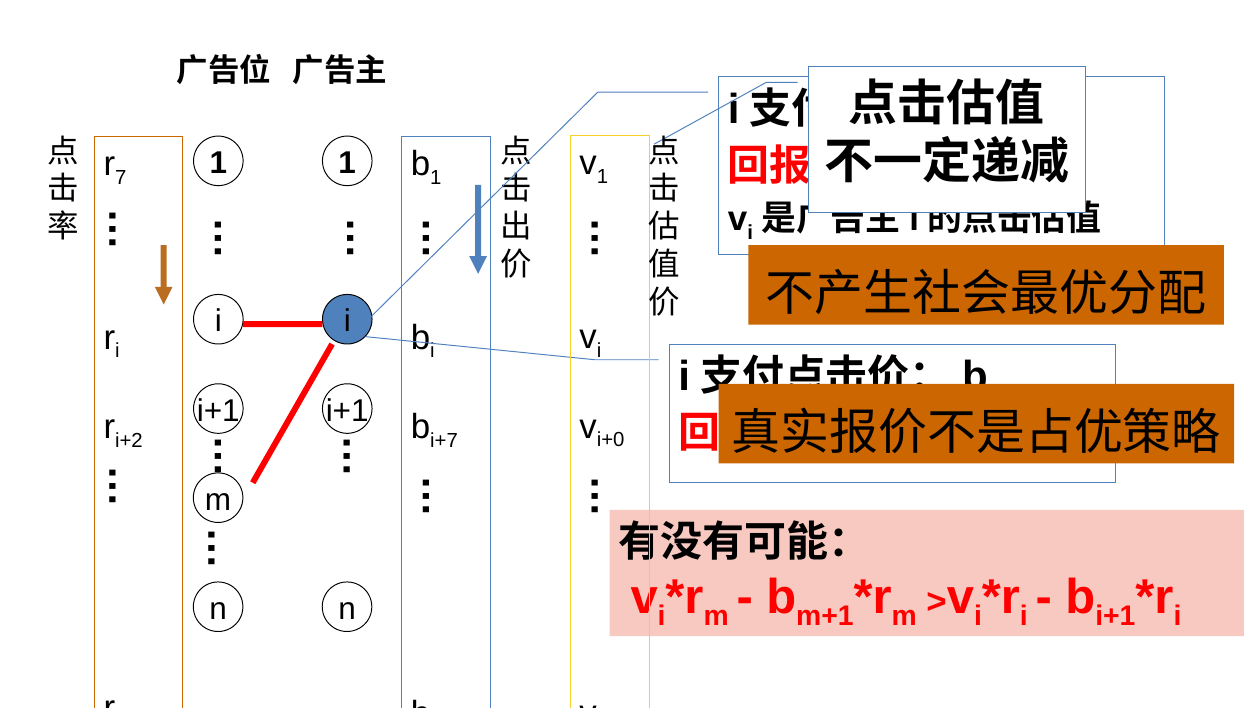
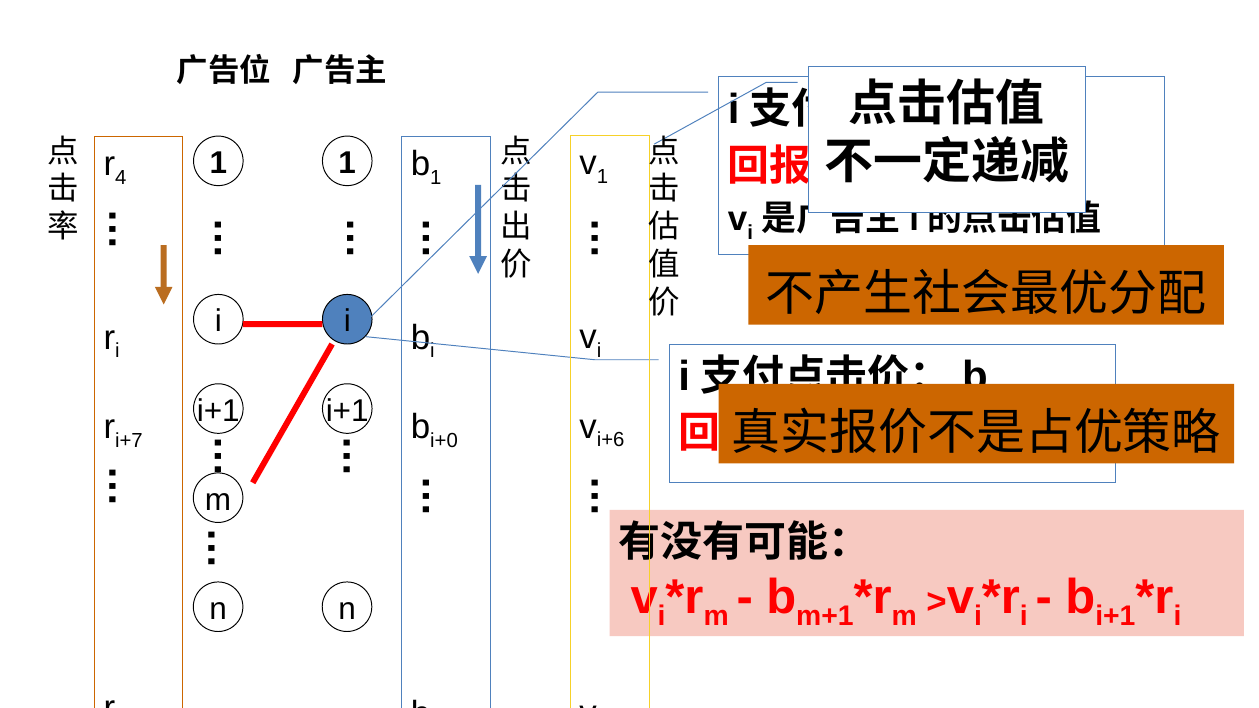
7: 7 -> 4
i+0: i+0 -> i+6
i+2: i+2 -> i+7
i+7: i+7 -> i+0
